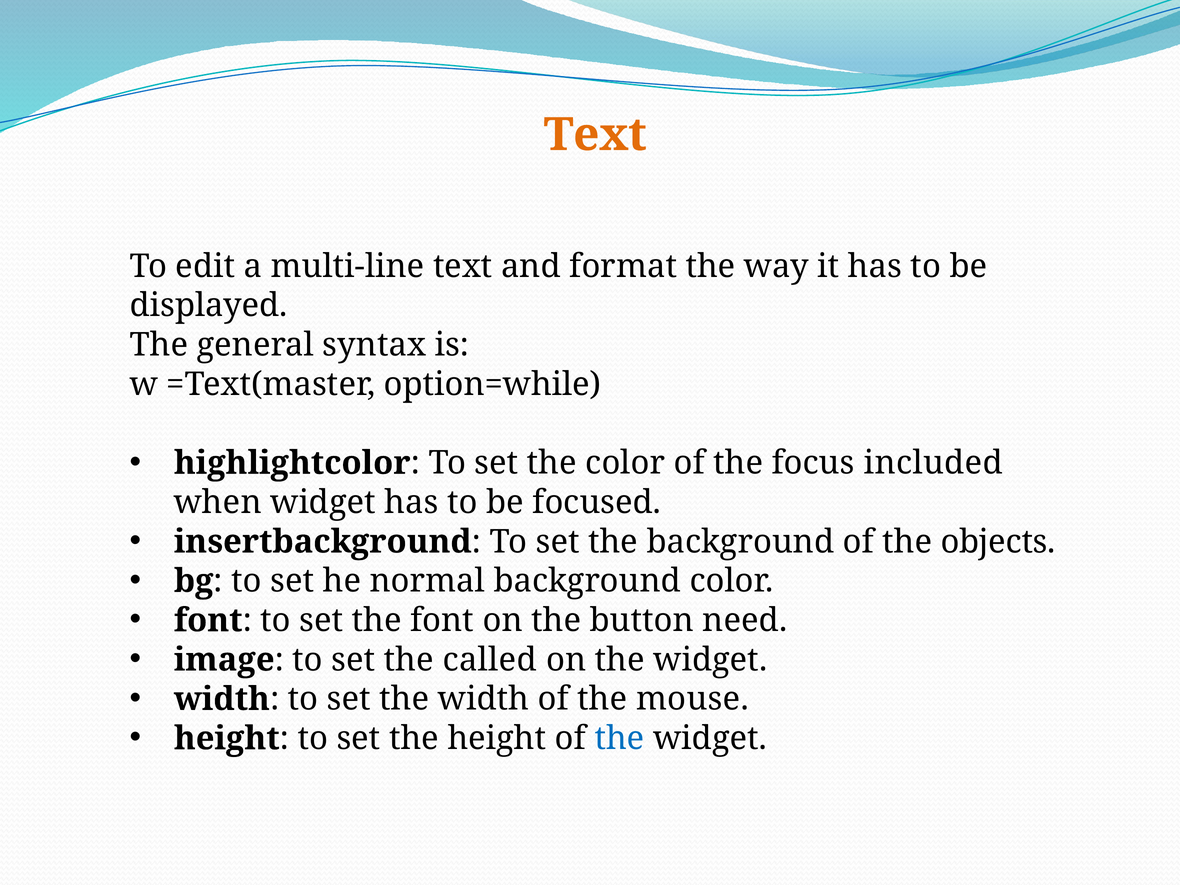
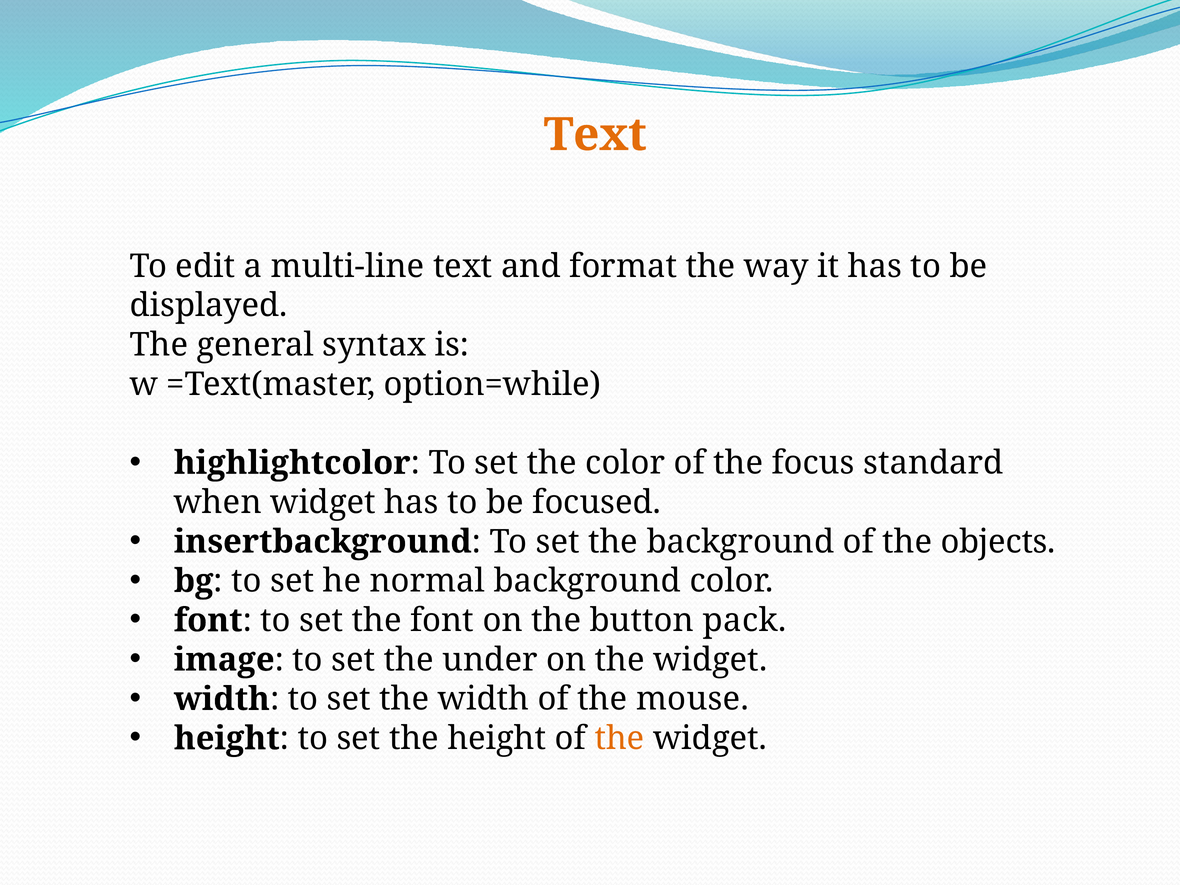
included: included -> standard
need: need -> pack
called: called -> under
the at (619, 738) colour: blue -> orange
